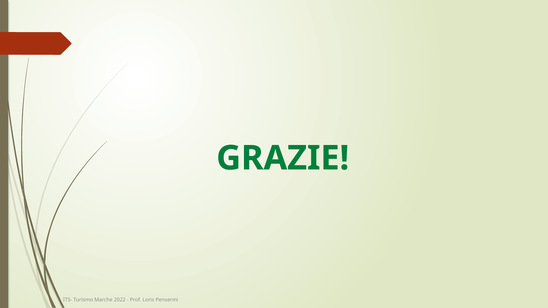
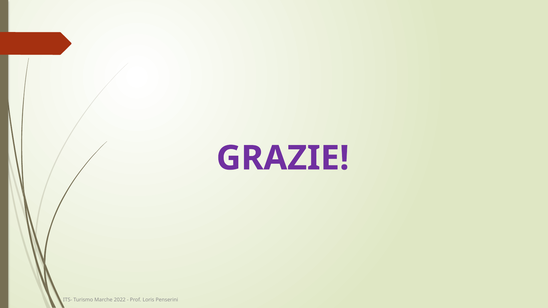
GRAZIE colour: green -> purple
